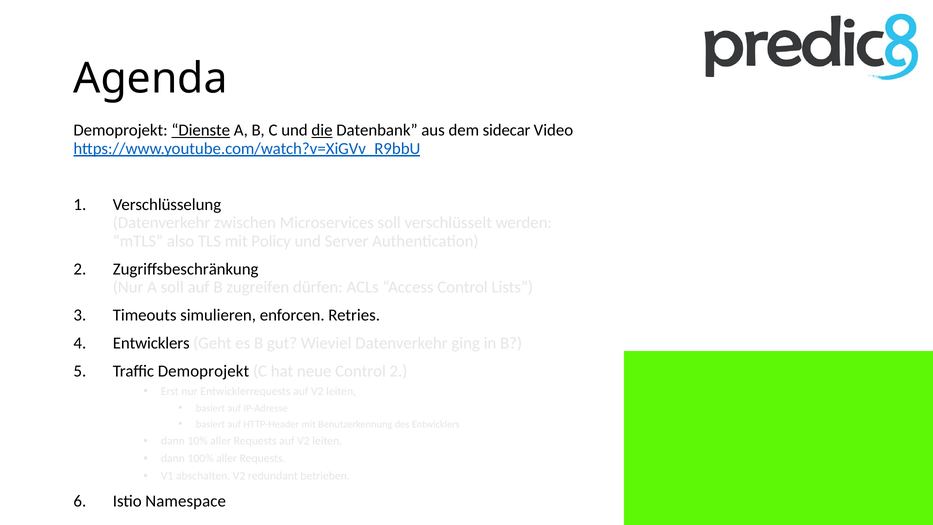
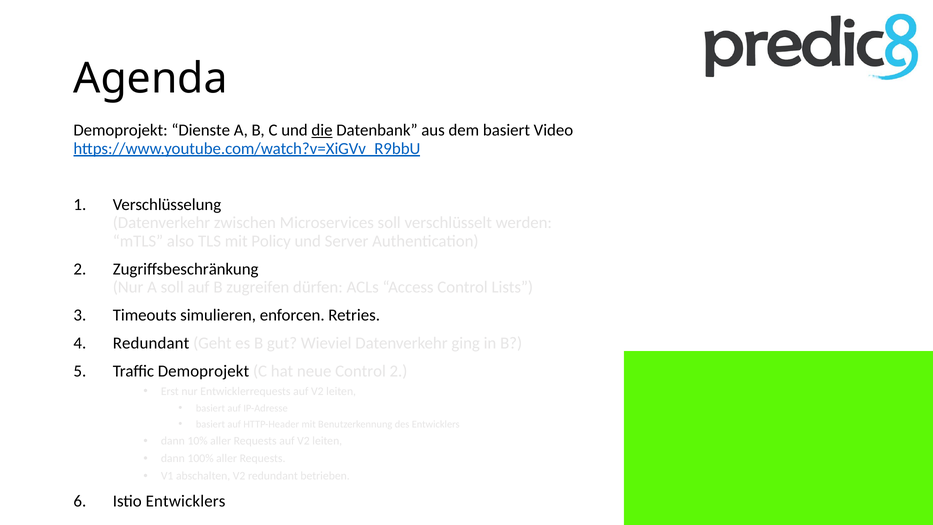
Dienste underline: present -> none
dem sidecar: sidecar -> basiert
Entwicklers at (151, 343): Entwicklers -> Redundant
Istio Namespace: Namespace -> Entwicklers
